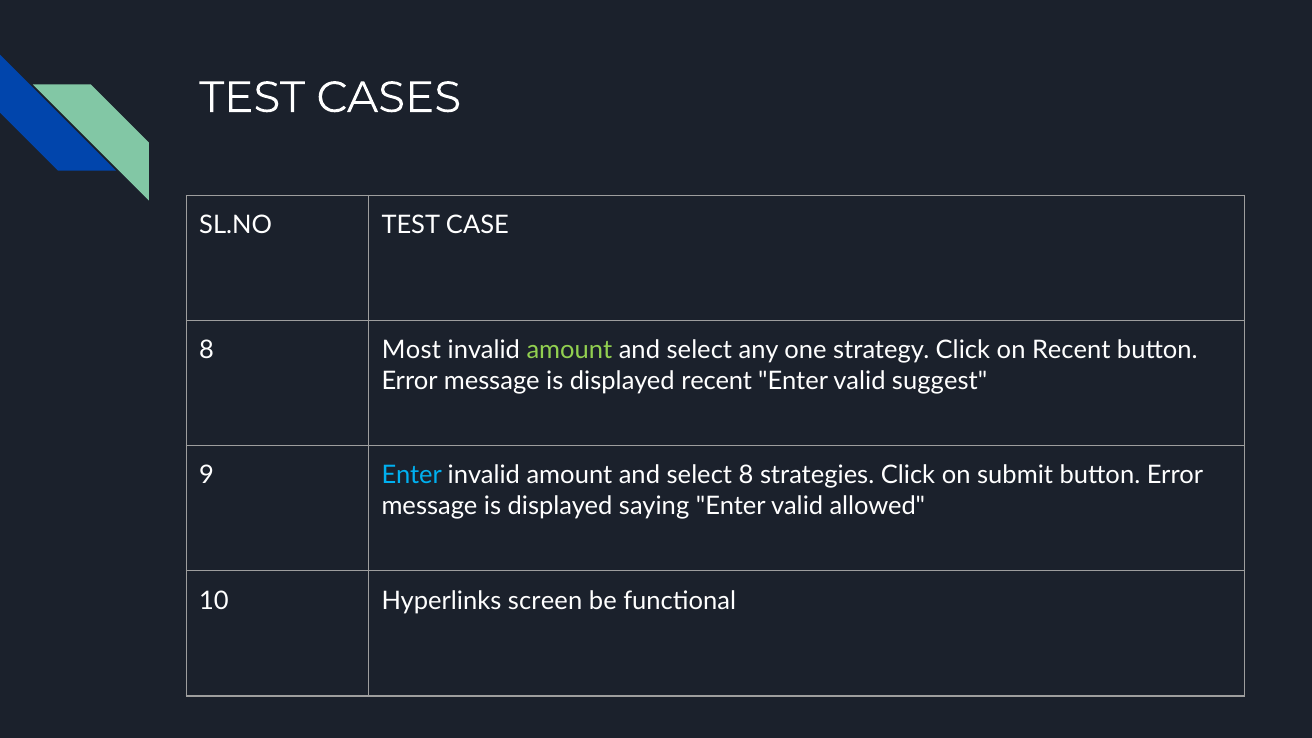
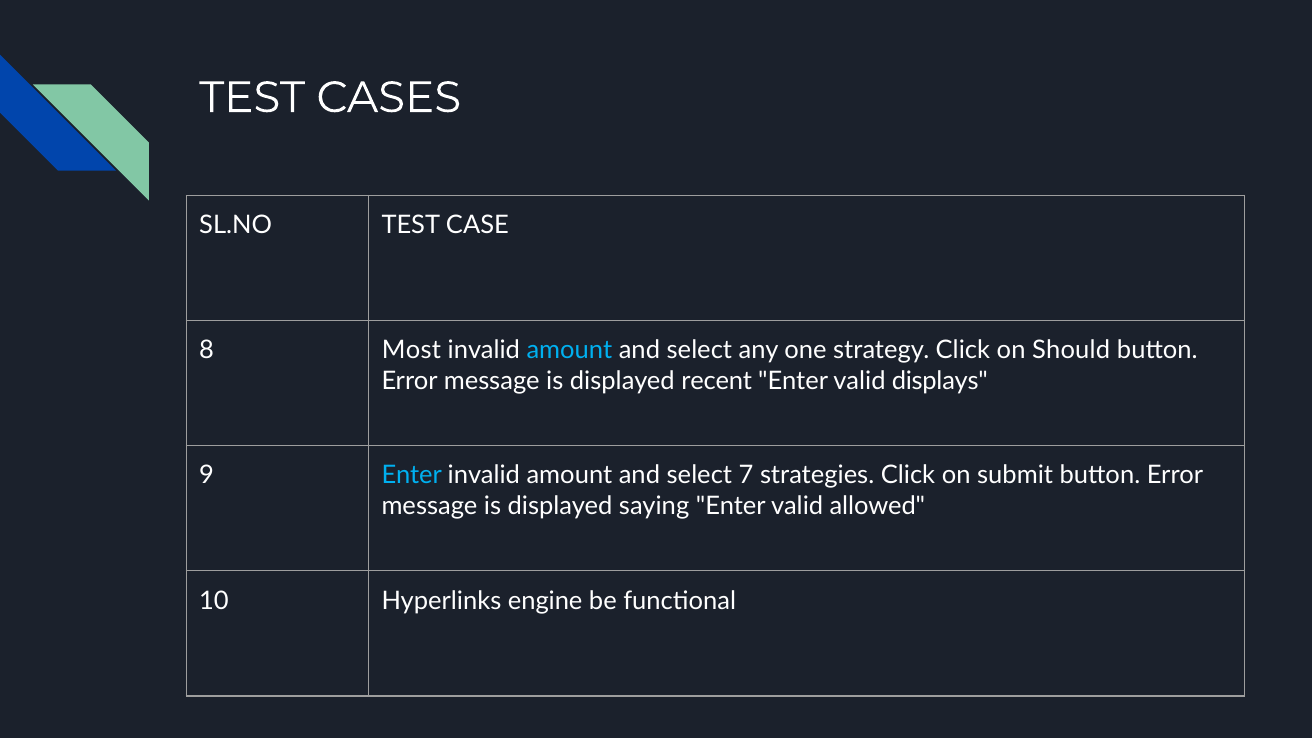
amount at (569, 350) colour: light green -> light blue
on Recent: Recent -> Should
suggest: suggest -> displays
select 8: 8 -> 7
screen: screen -> engine
